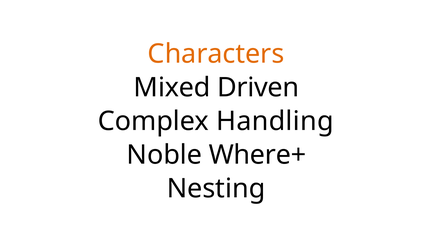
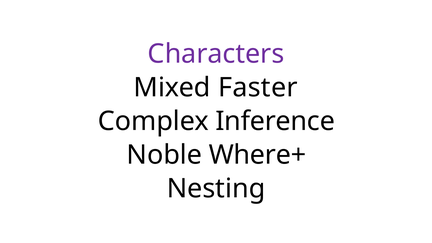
Characters colour: orange -> purple
Driven: Driven -> Faster
Handling: Handling -> Inference
